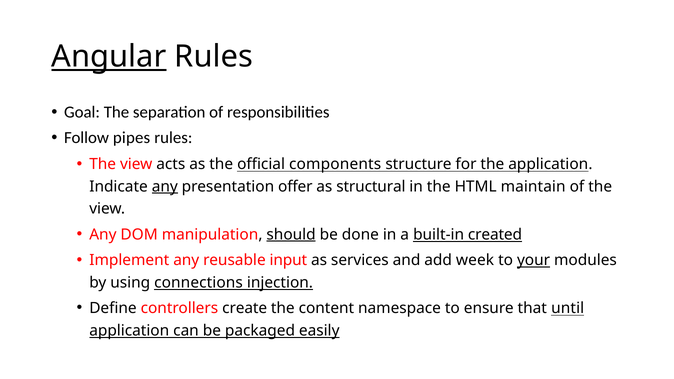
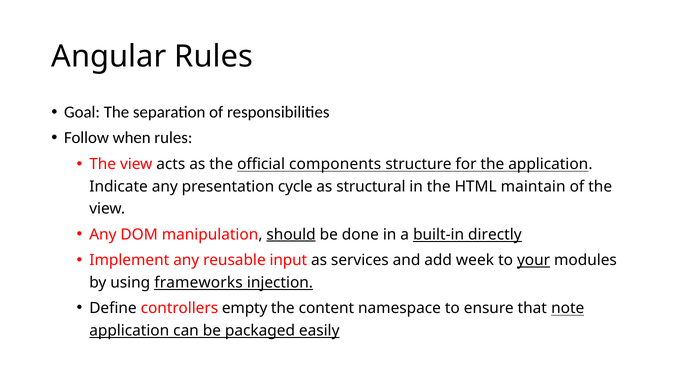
Angular underline: present -> none
pipes: pipes -> when
any at (165, 187) underline: present -> none
offer: offer -> cycle
created: created -> directly
connections: connections -> frameworks
create: create -> empty
until: until -> note
